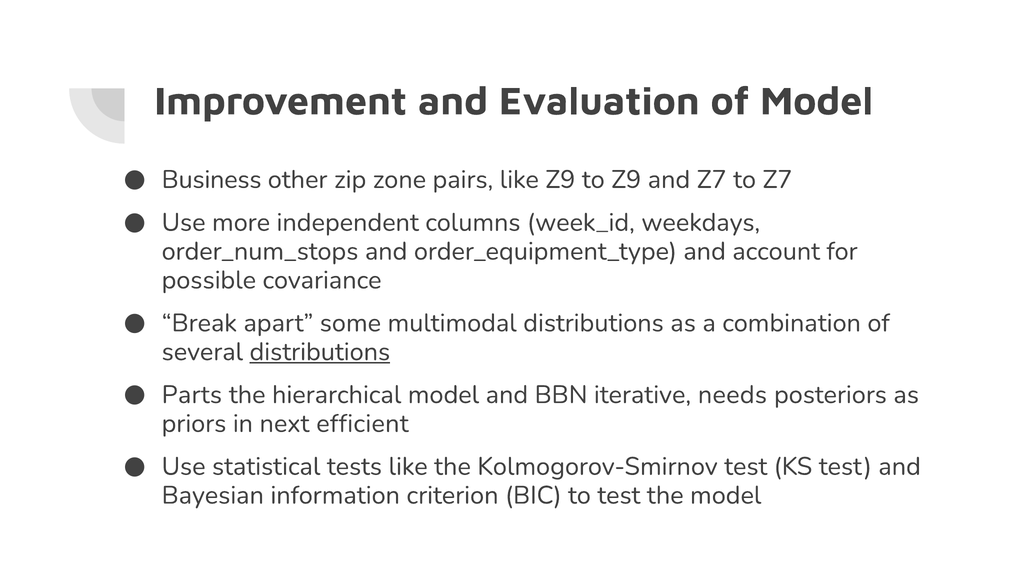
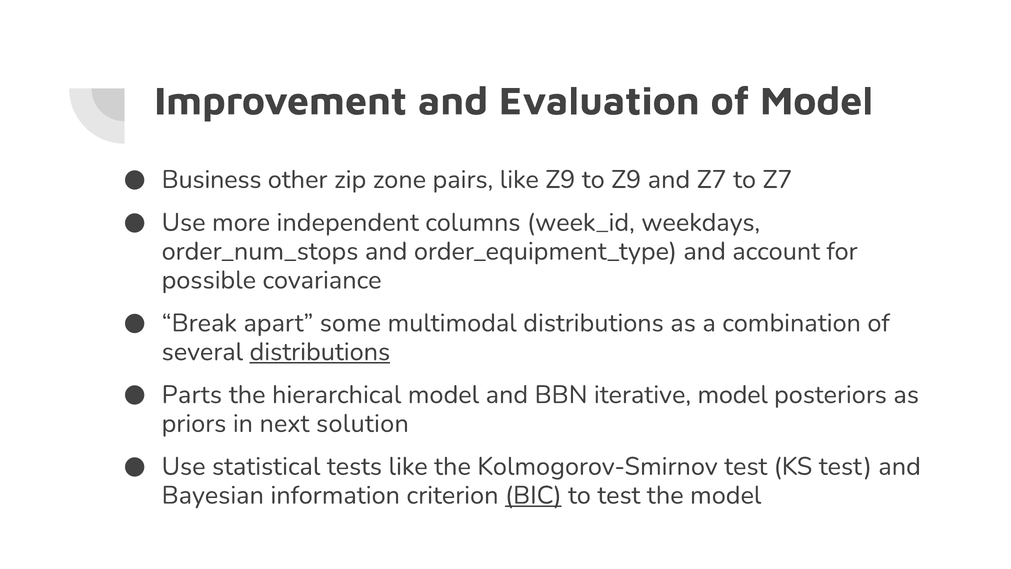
iterative needs: needs -> model
efficient: efficient -> solution
BIC underline: none -> present
